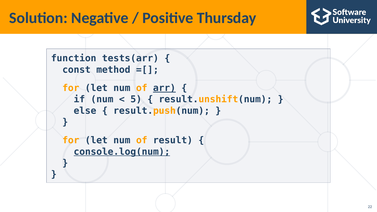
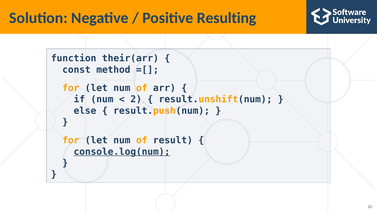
Thursday: Thursday -> Resulting
tests(arr: tests(arr -> their(arr
arr underline: present -> none
5: 5 -> 2
